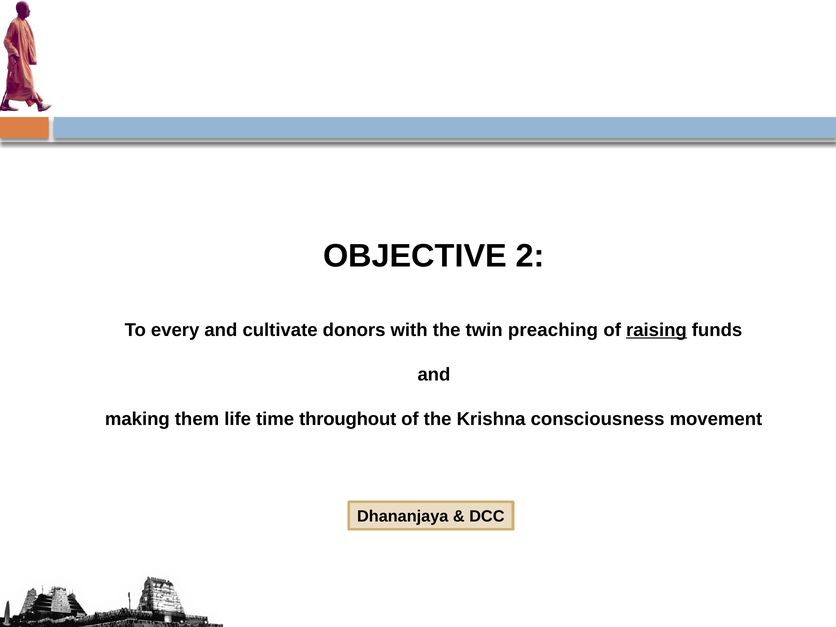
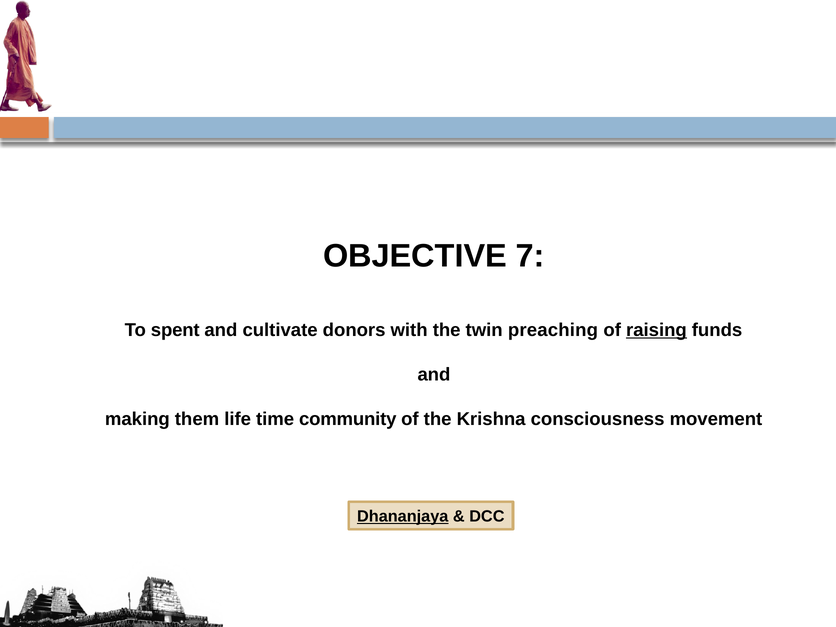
2: 2 -> 7
every: every -> spent
throughout: throughout -> community
Dhananjaya underline: none -> present
